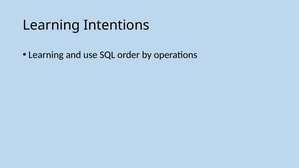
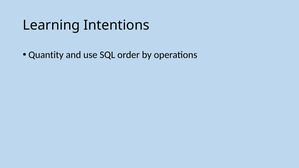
Learning at (46, 55): Learning -> Quantity
